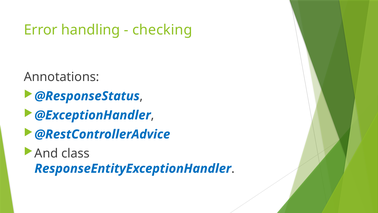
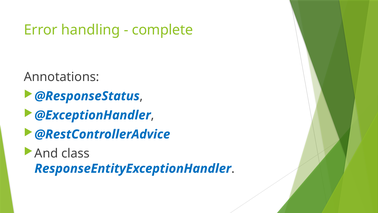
checking: checking -> complete
